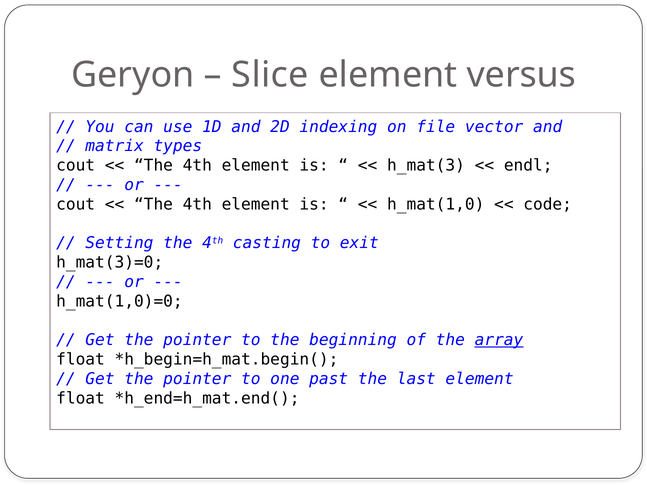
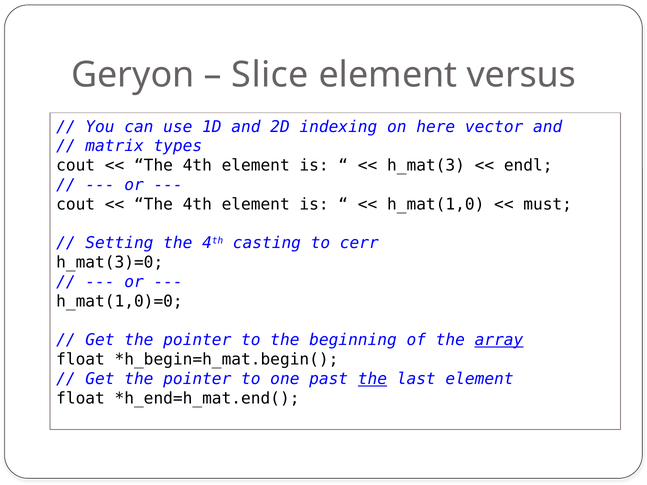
file: file -> here
code: code -> must
exit: exit -> cerr
the at (372, 379) underline: none -> present
